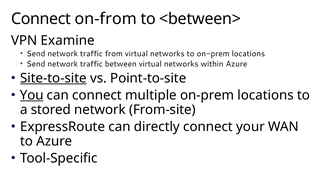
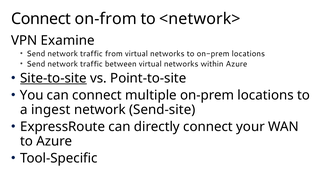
<between>: <between> -> <network>
You underline: present -> none
stored: stored -> ingest
From-site: From-site -> Send-site
